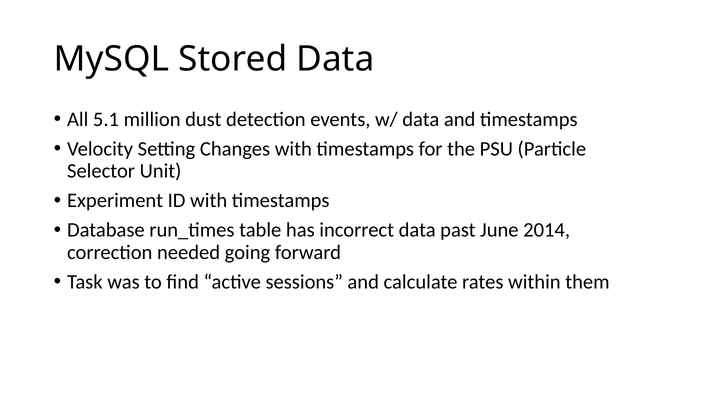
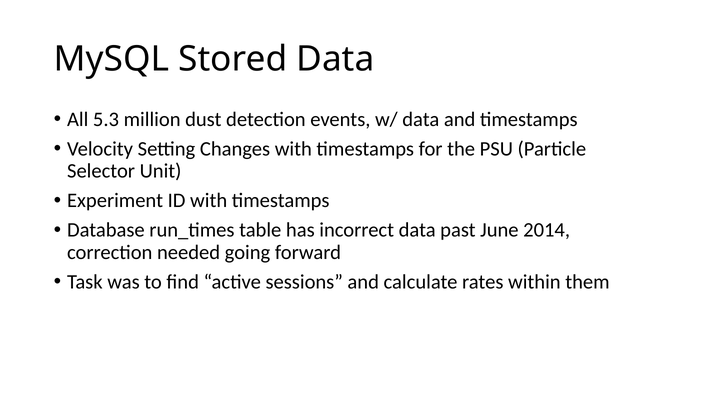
5.1: 5.1 -> 5.3
